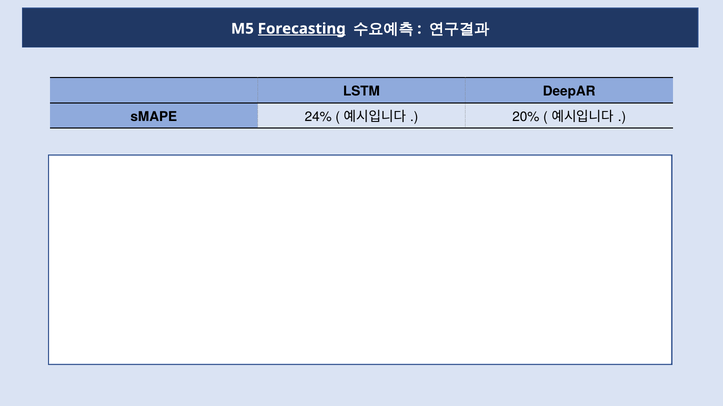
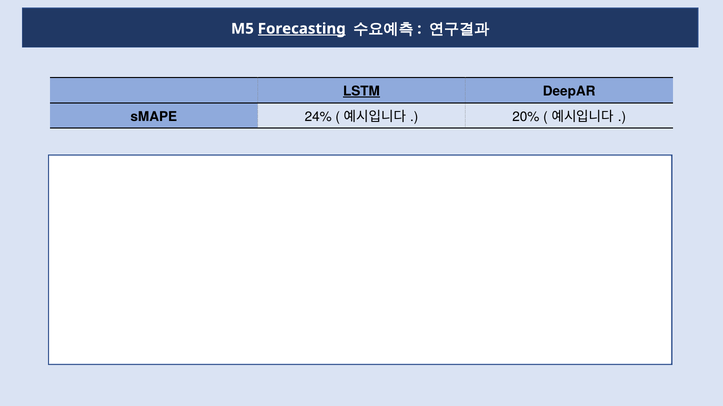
LSTM underline: none -> present
